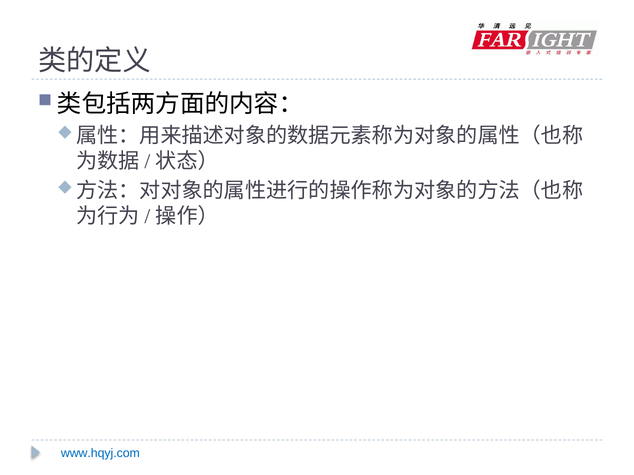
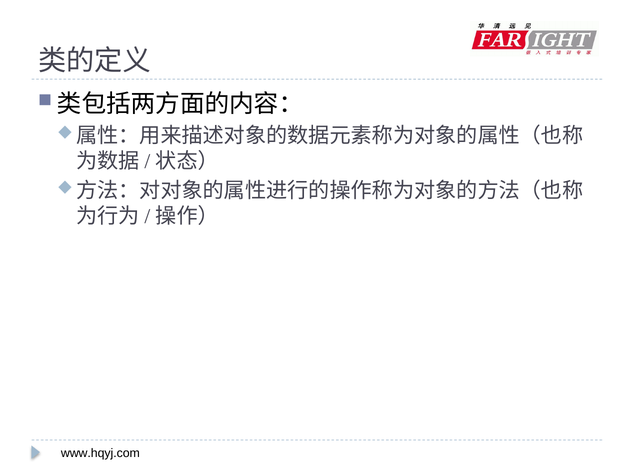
www.hqyj.com colour: blue -> black
